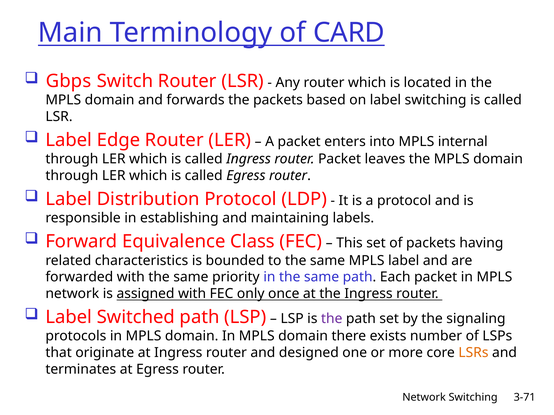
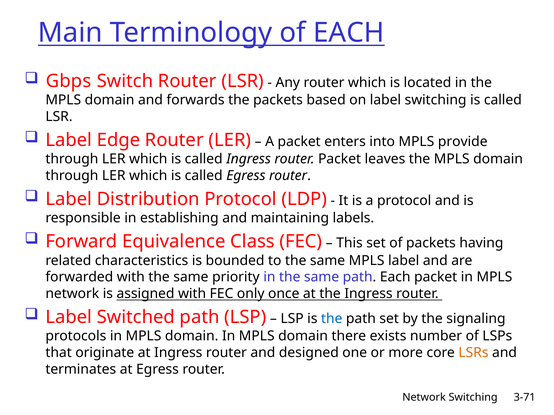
of CARD: CARD -> EACH
internal: internal -> provide
the at (332, 319) colour: purple -> blue
